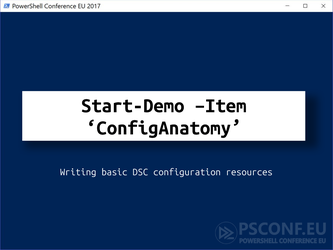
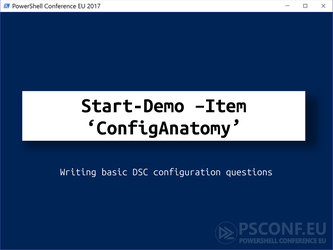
resources: resources -> questions
